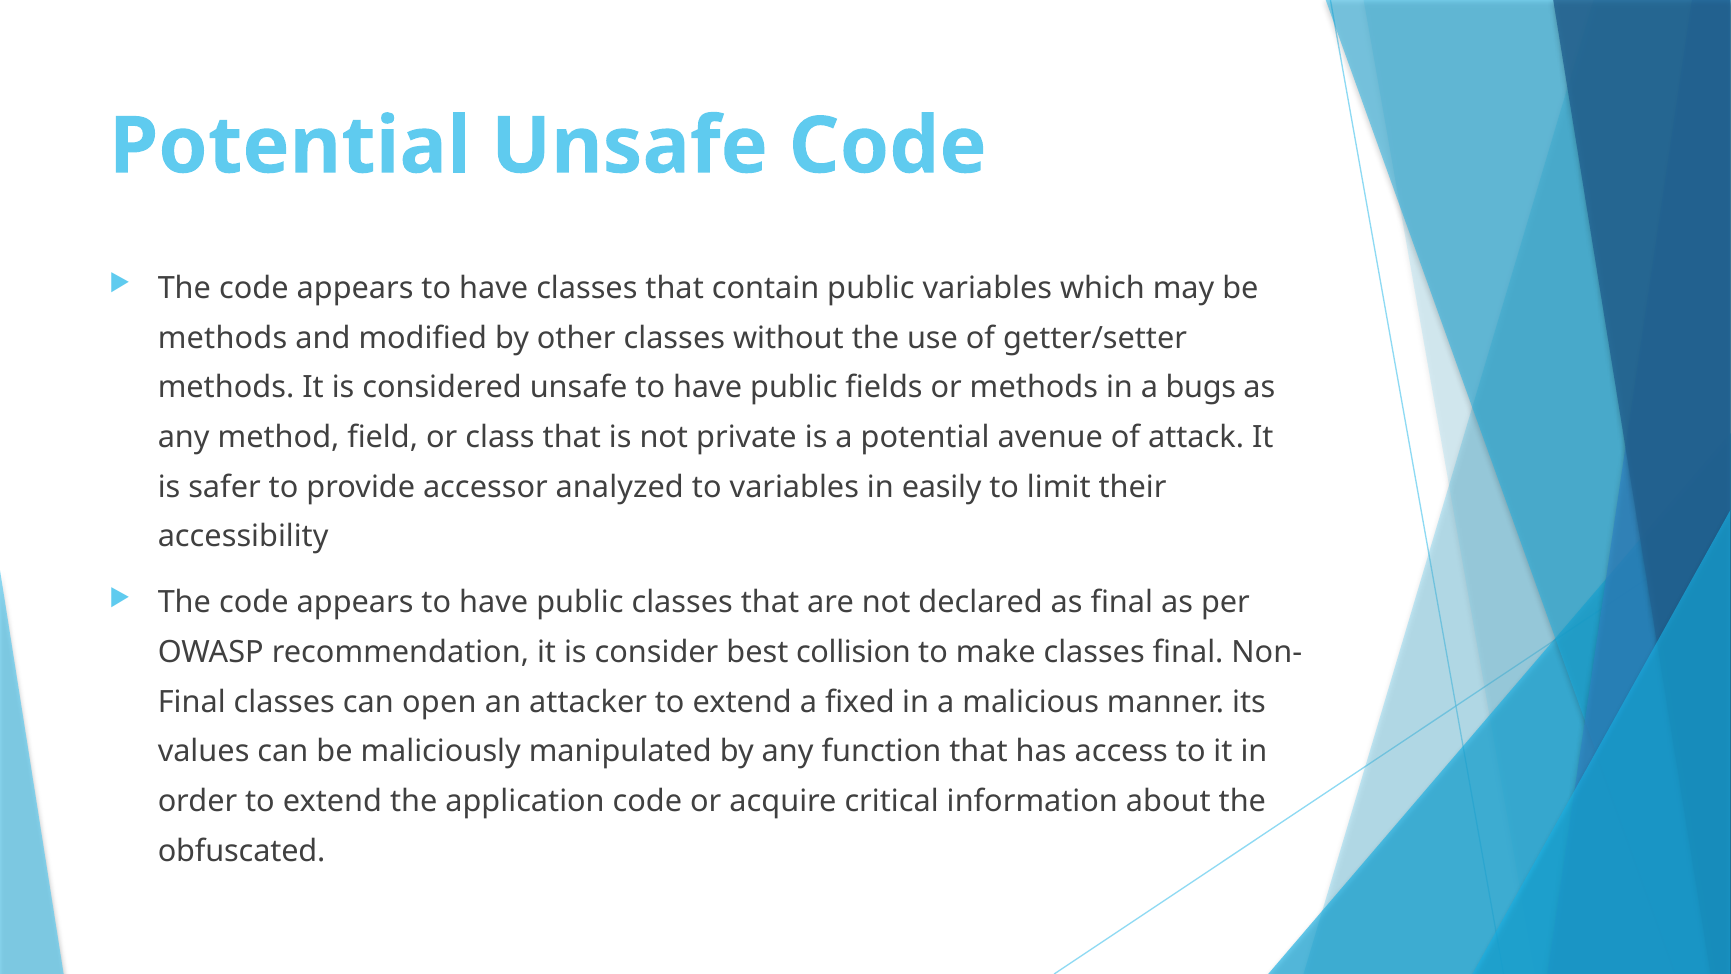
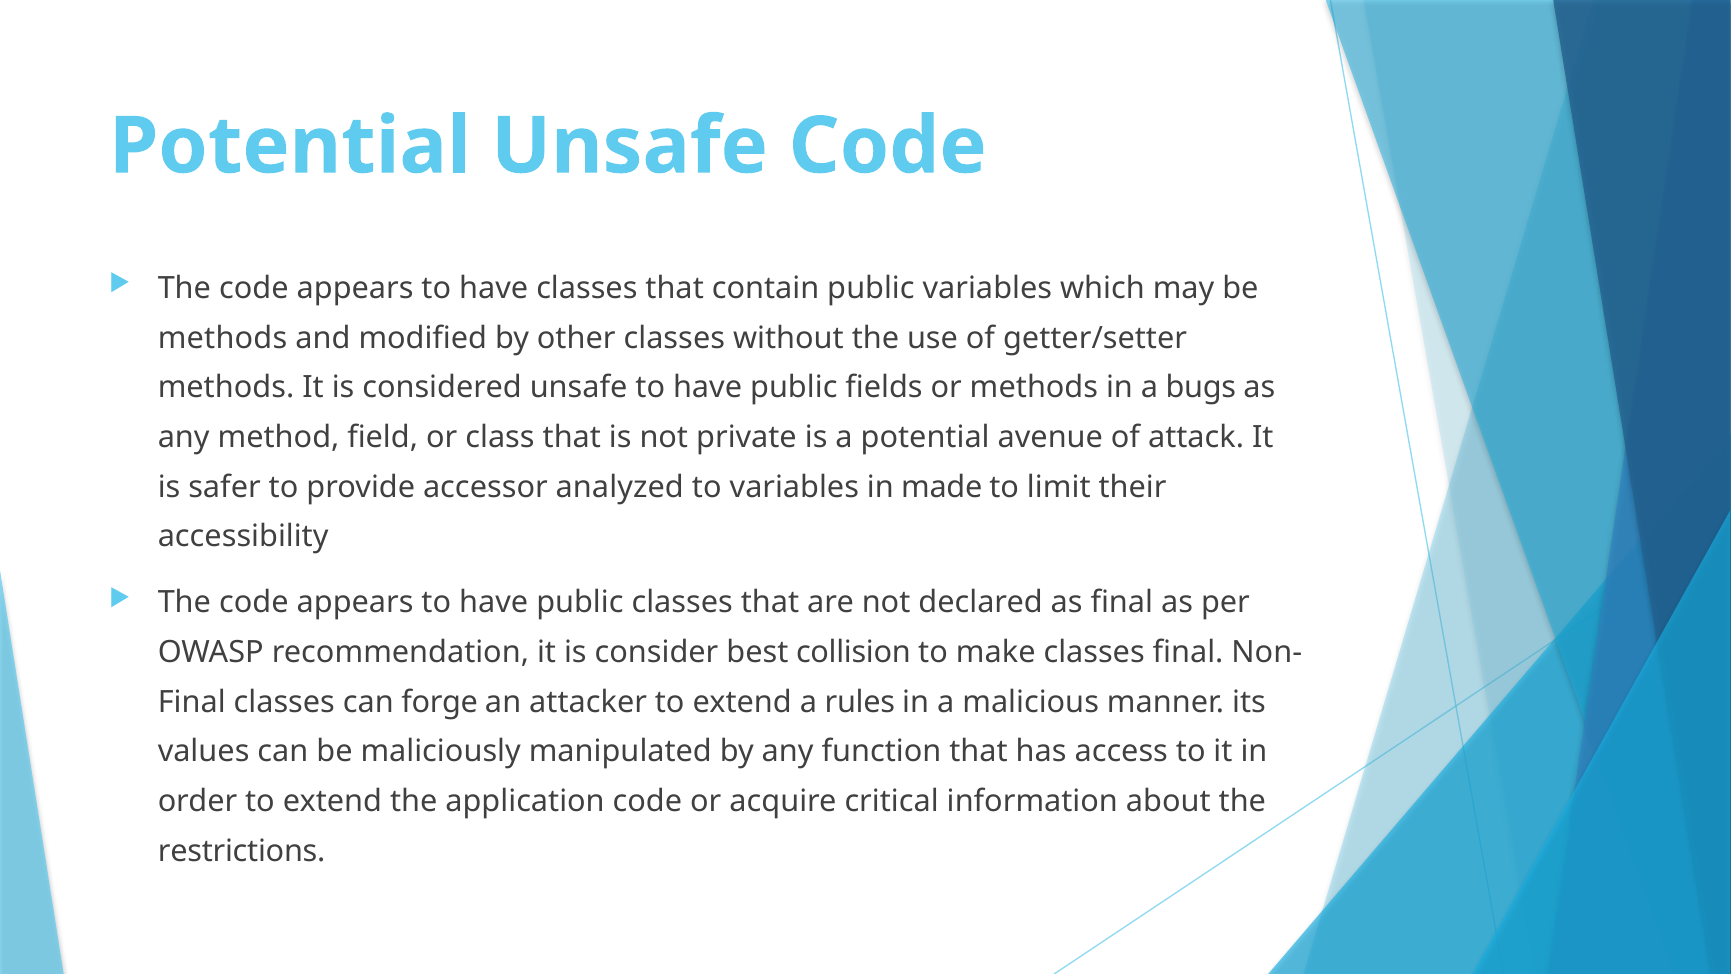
easily: easily -> made
open: open -> forge
fixed: fixed -> rules
obfuscated: obfuscated -> restrictions
